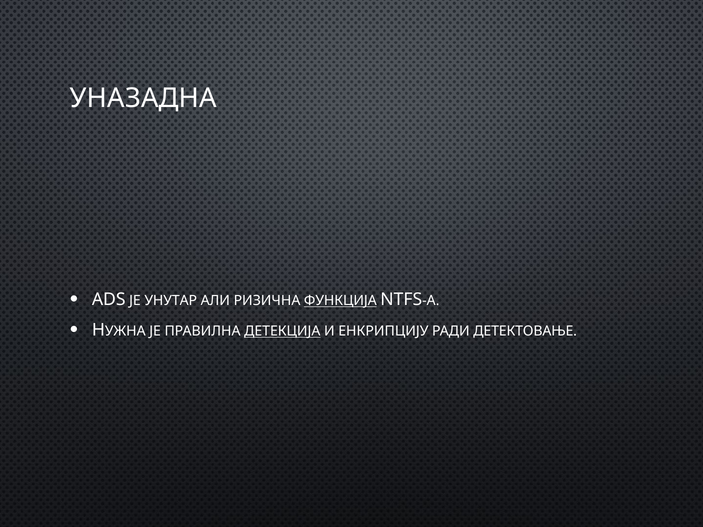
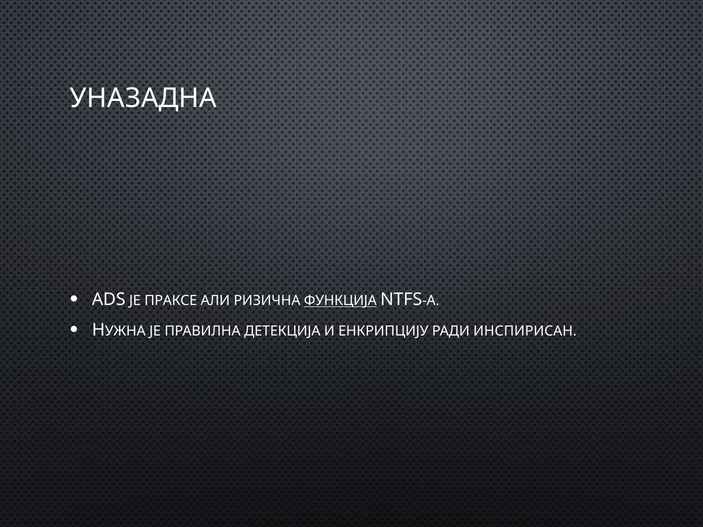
УНУТАР: УНУТАР -> ПРАКСЕ
ДЕТЕКЦИЈА underline: present -> none
ДЕТЕКТОВАЊЕ: ДЕТЕКТОВАЊЕ -> ИНСПИРИСАН
